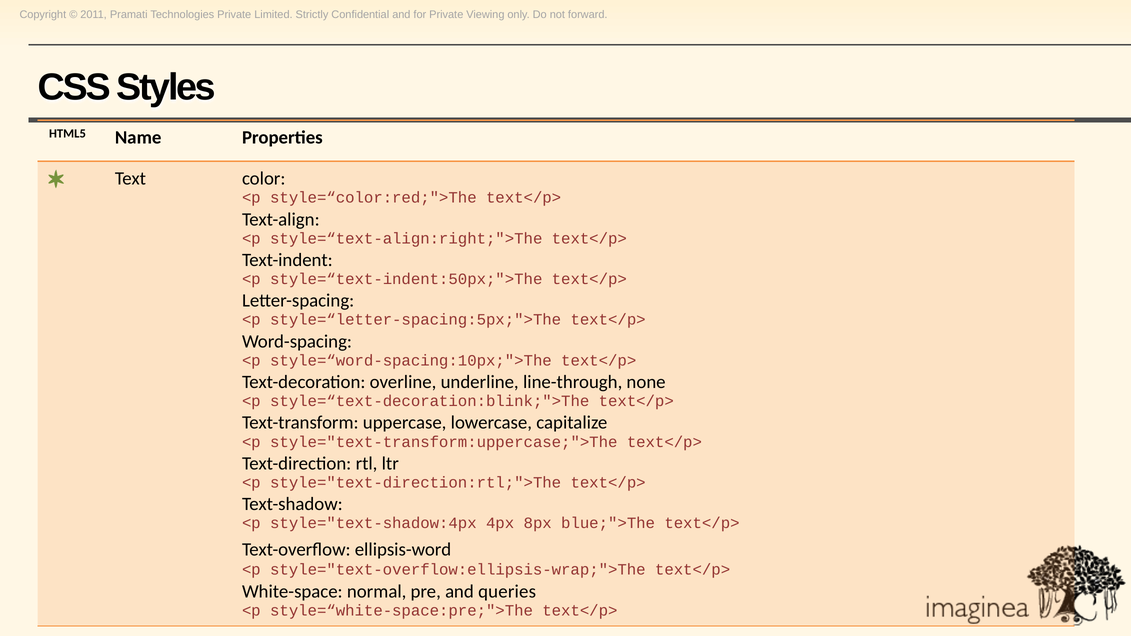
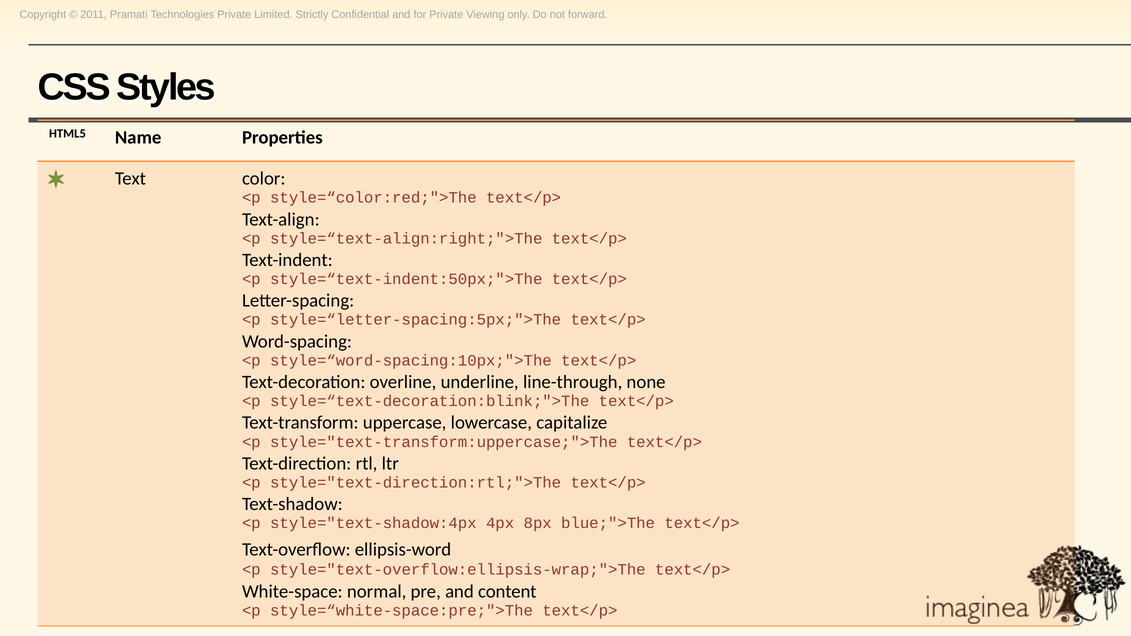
queries: queries -> content
